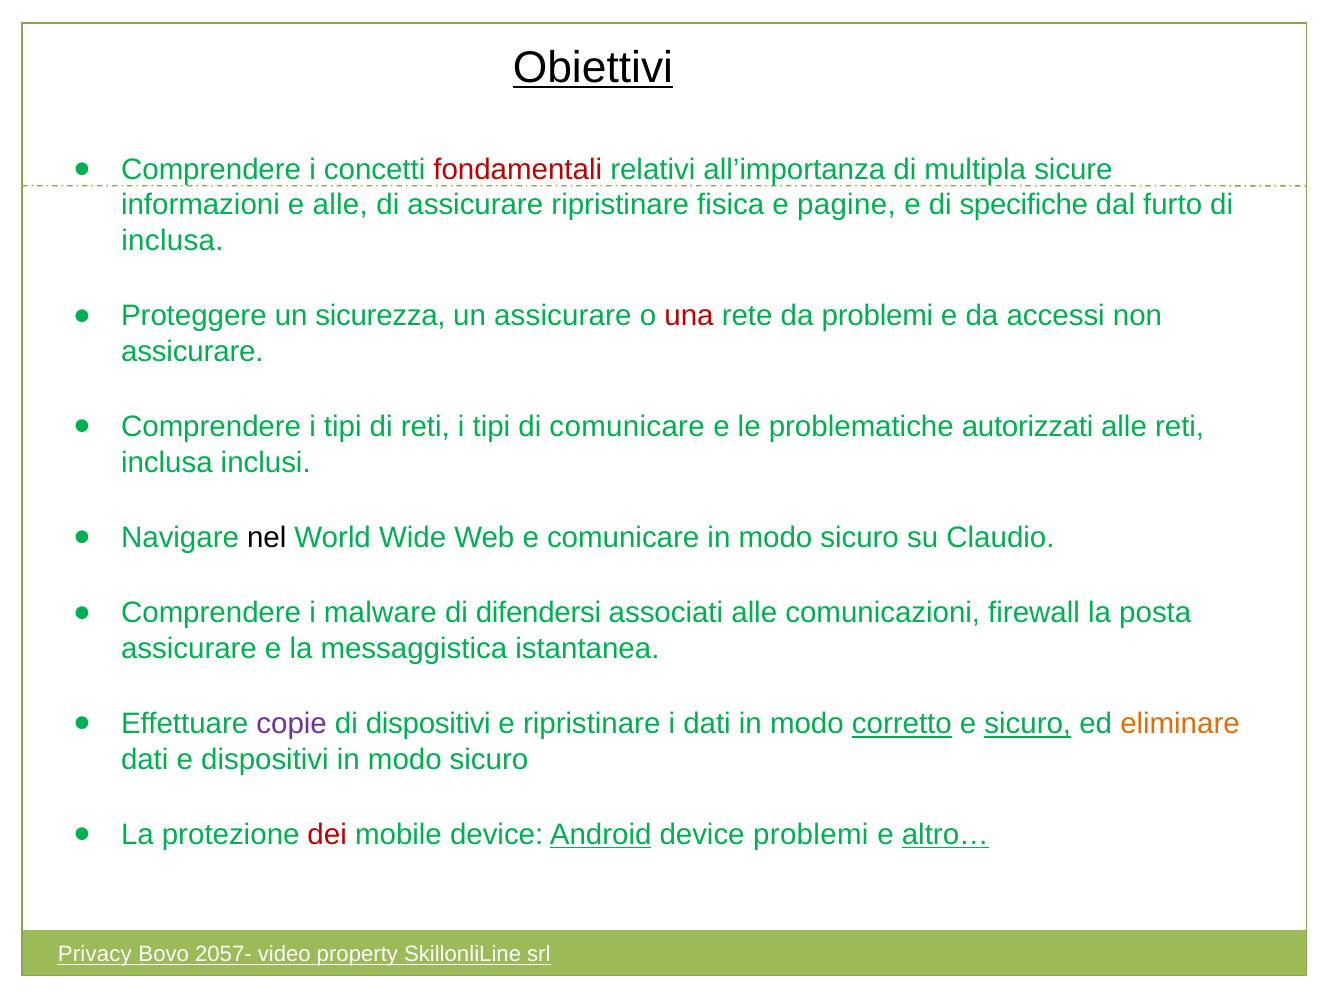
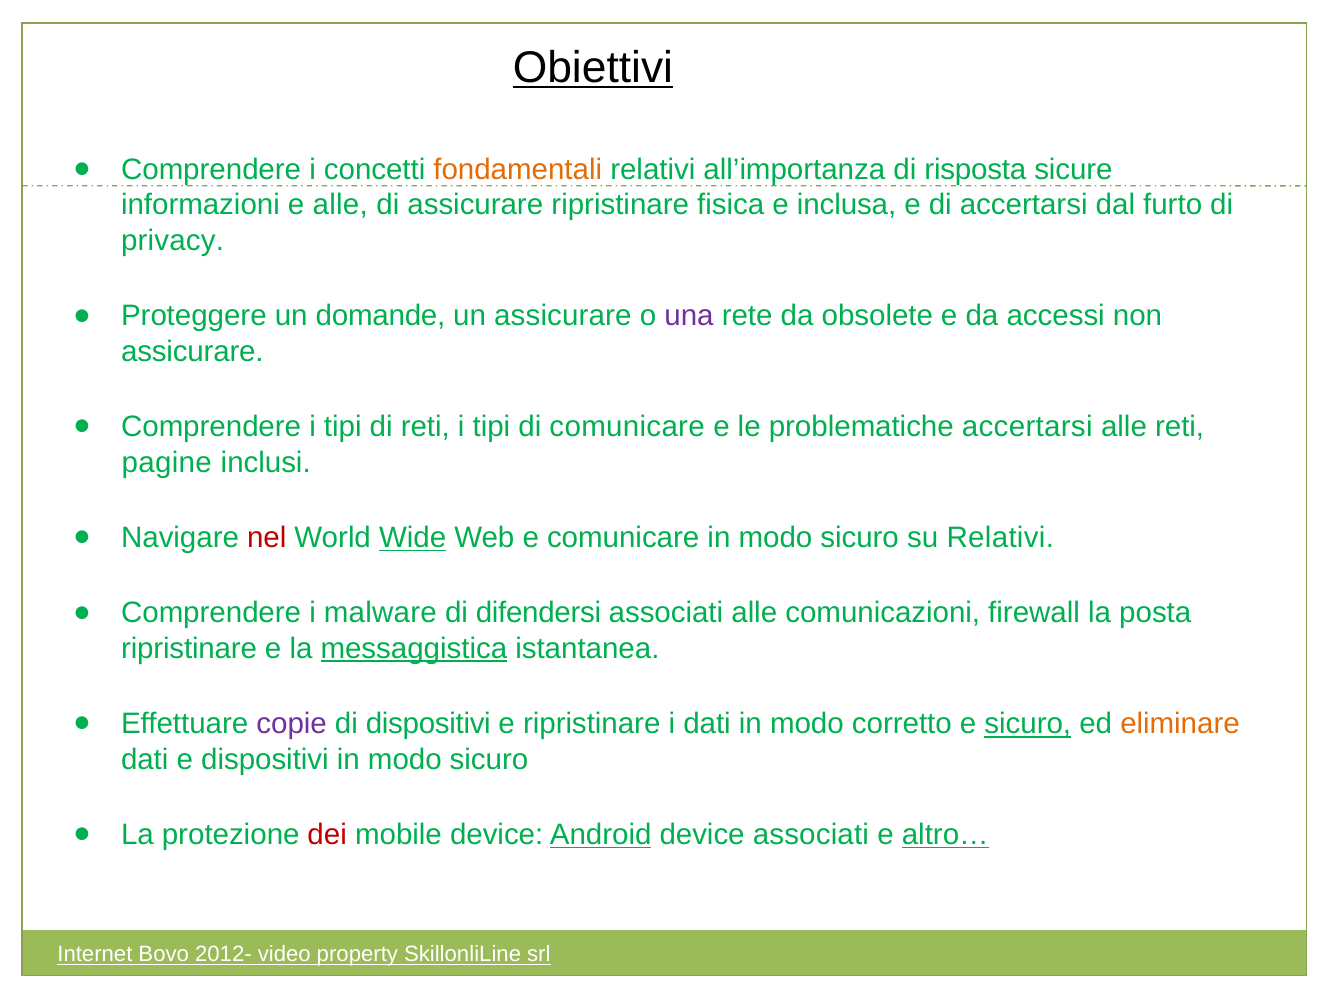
fondamentali colour: red -> orange
multipla: multipla -> risposta
pagine: pagine -> inclusa
di specifiche: specifiche -> accertarsi
inclusa at (172, 240): inclusa -> privacy
sicurezza: sicurezza -> domande
una colour: red -> purple
da problemi: problemi -> obsolete
problematiche autorizzati: autorizzati -> accertarsi
inclusa at (167, 462): inclusa -> pagine
nel colour: black -> red
Wide underline: none -> present
su Claudio: Claudio -> Relativi
assicurare at (189, 648): assicurare -> ripristinare
messaggistica underline: none -> present
corretto underline: present -> none
device problemi: problemi -> associati
Privacy: Privacy -> Internet
2057-: 2057- -> 2012-
